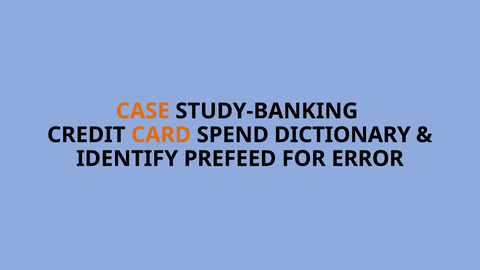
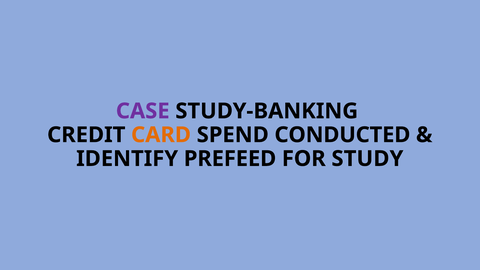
CASE colour: orange -> purple
DICTIONARY: DICTIONARY -> CONDUCTED
ERROR: ERROR -> STUDY
